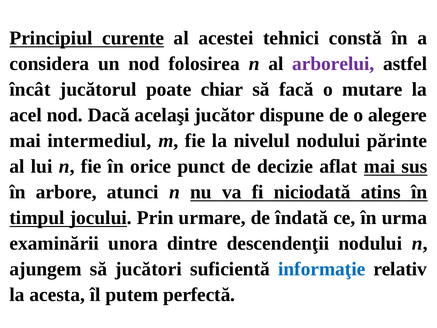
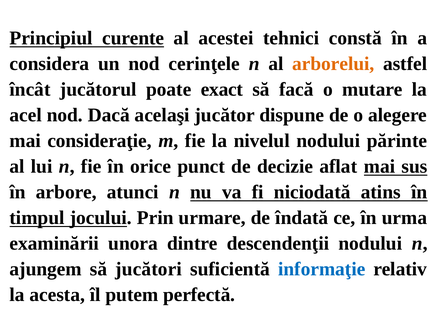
folosirea: folosirea -> cerinţele
arborelui colour: purple -> orange
chiar: chiar -> exact
intermediul: intermediul -> consideraţie
